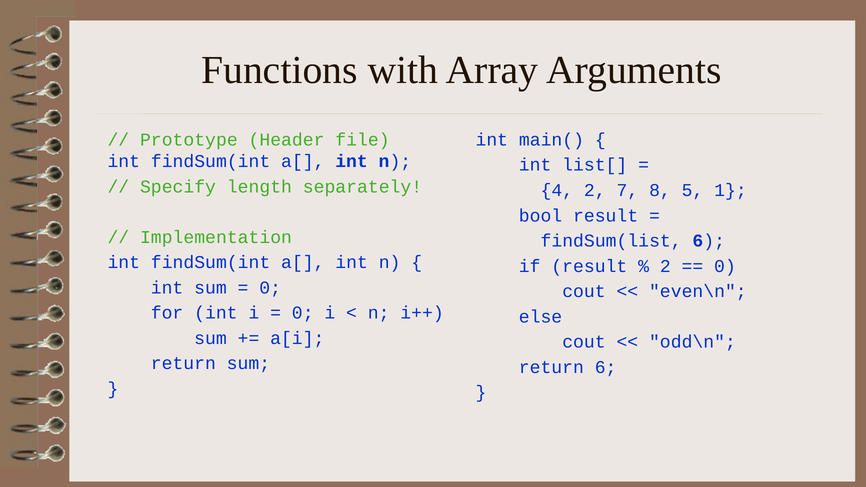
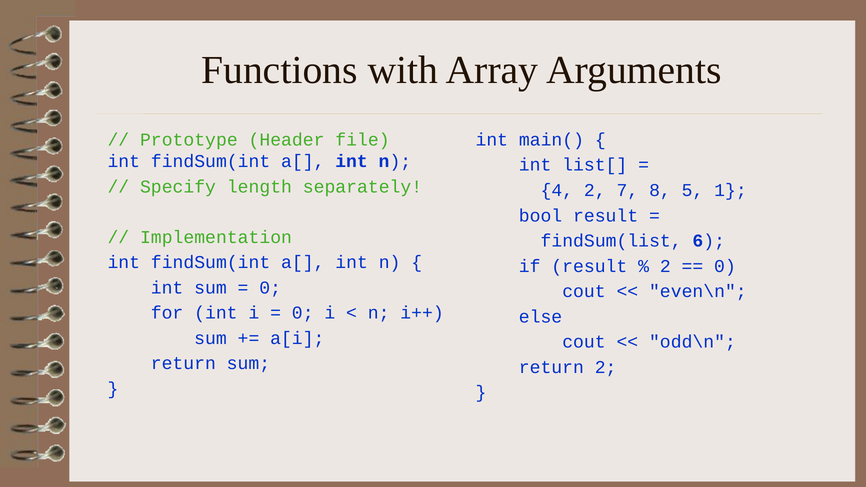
return 6: 6 -> 2
